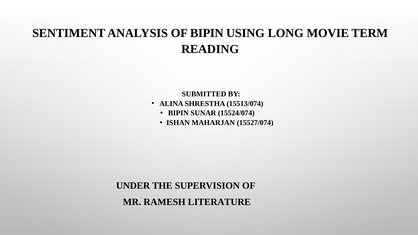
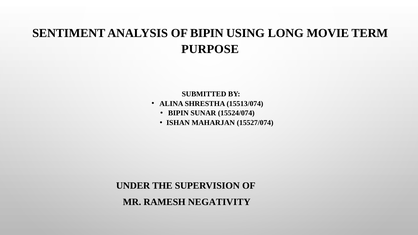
READING: READING -> PURPOSE
LITERATURE: LITERATURE -> NEGATIVITY
